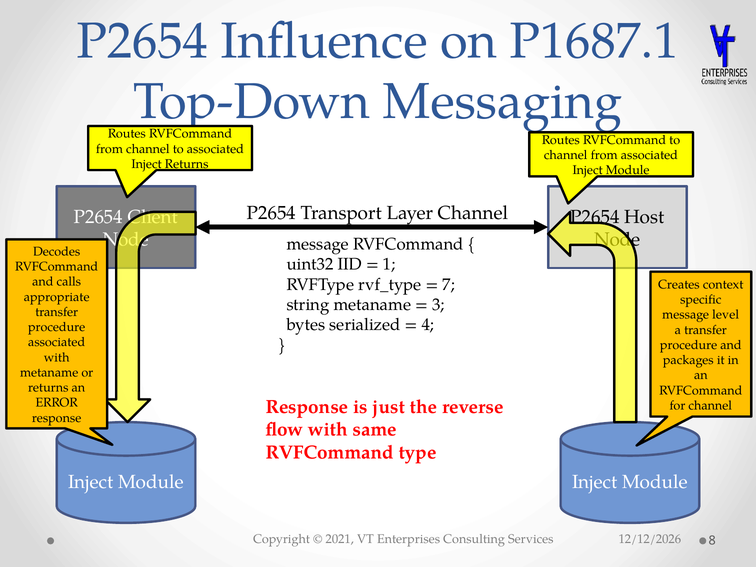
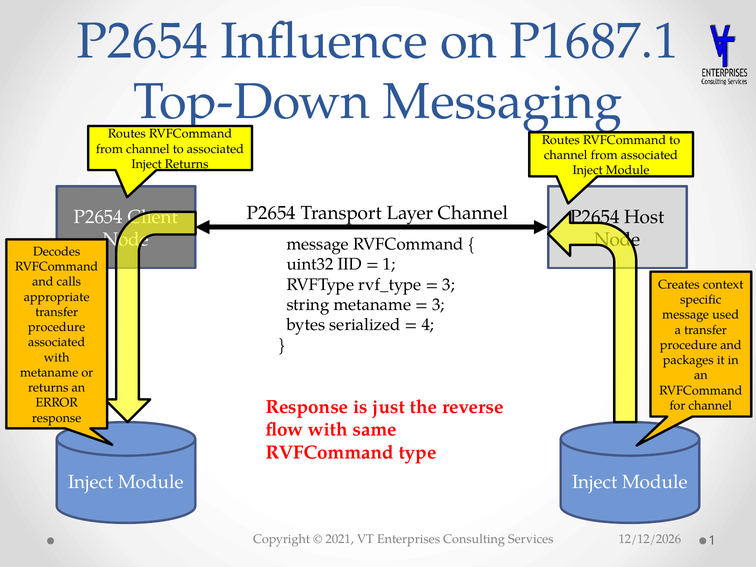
7 at (449, 285): 7 -> 3
level: level -> used
8 at (712, 540): 8 -> 1
